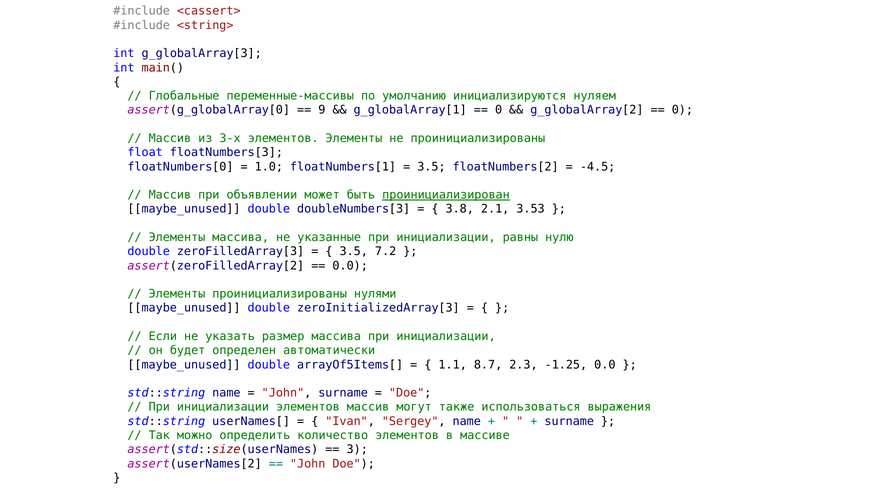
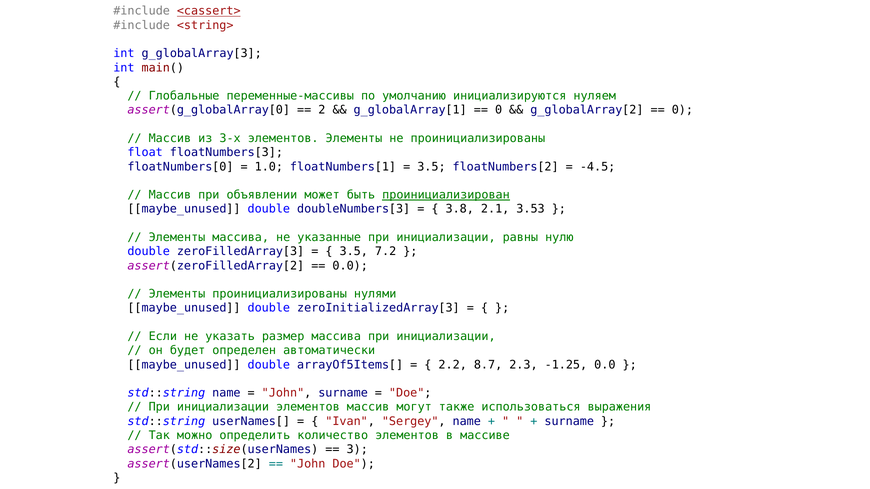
<cassert> underline: none -> present
9: 9 -> 2
1.1: 1.1 -> 2.2
